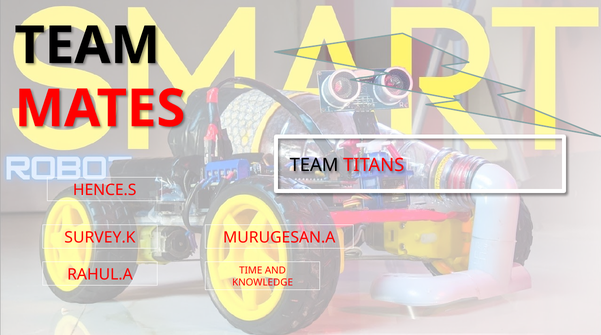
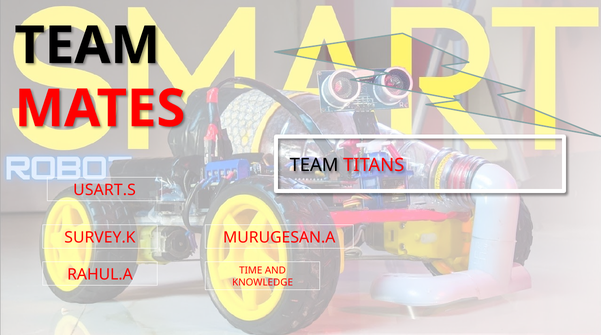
HENCE.S: HENCE.S -> USART.S
